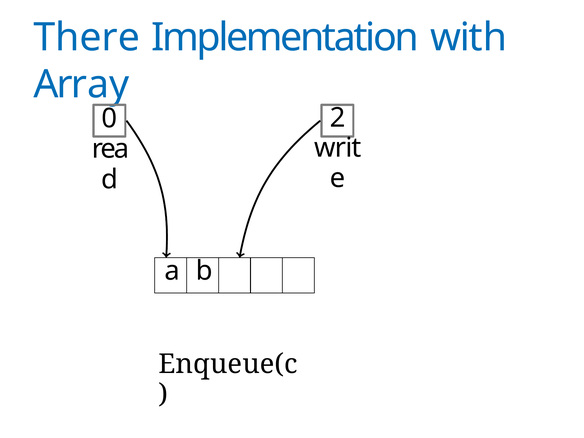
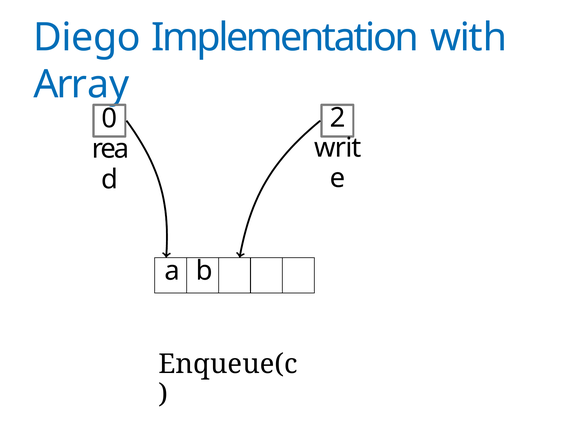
There: There -> Diego
